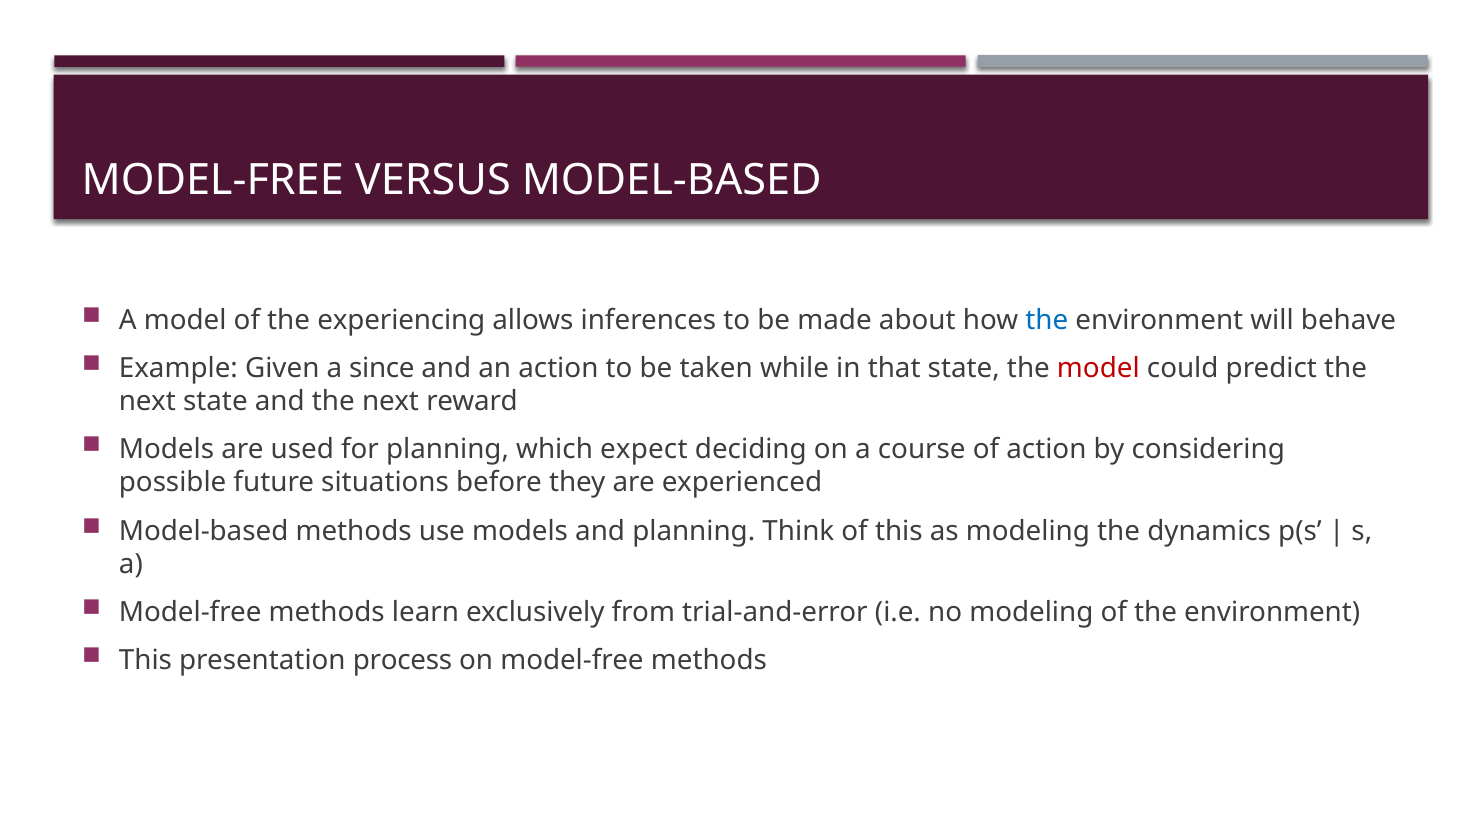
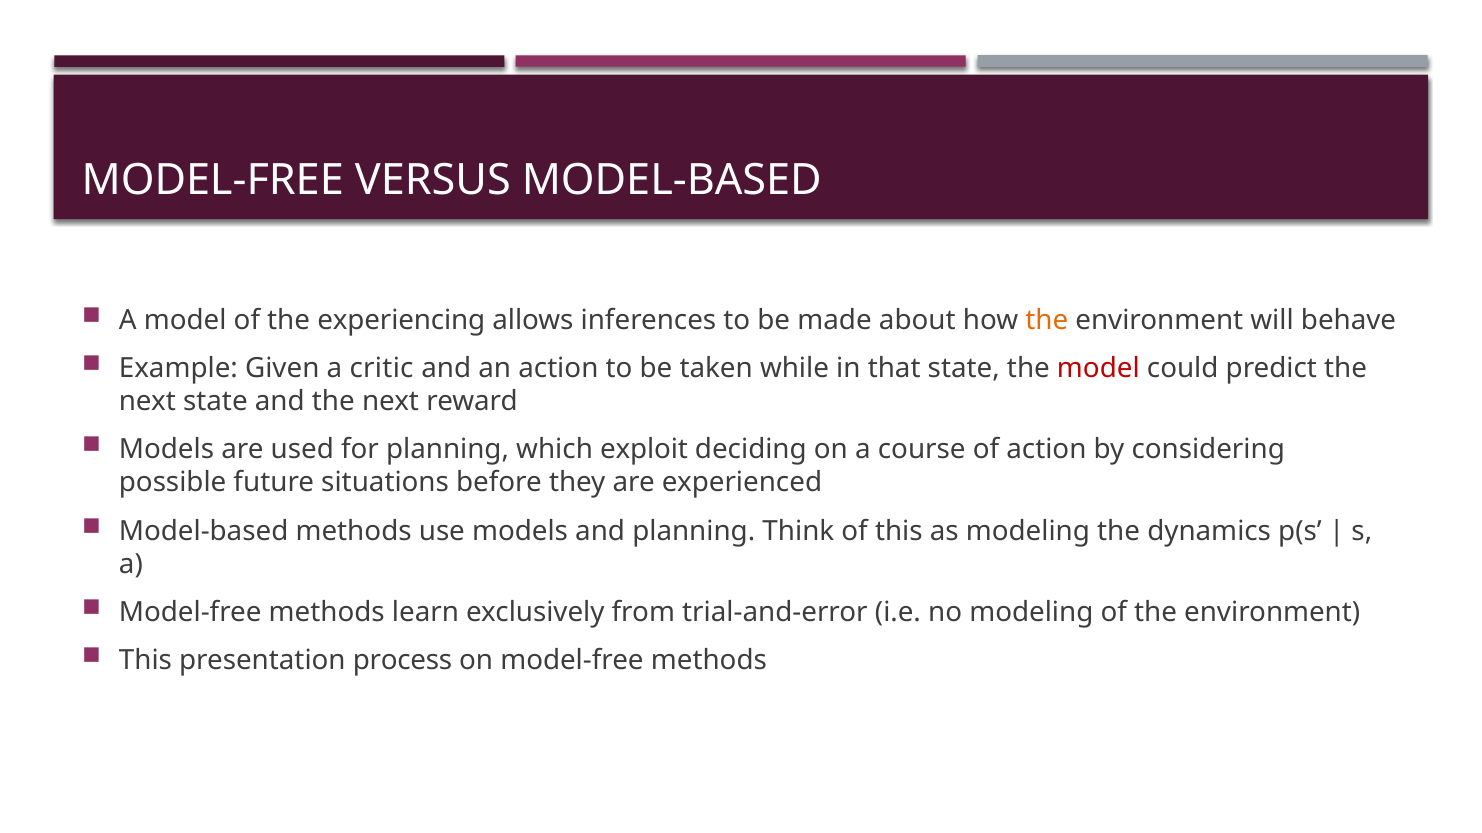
the at (1047, 320) colour: blue -> orange
since: since -> critic
expect: expect -> exploit
